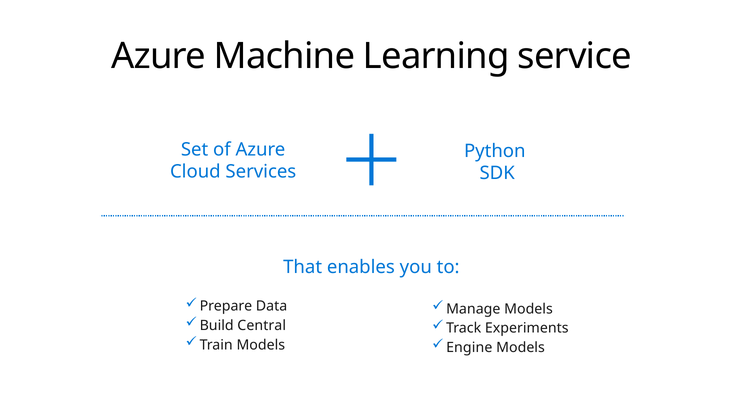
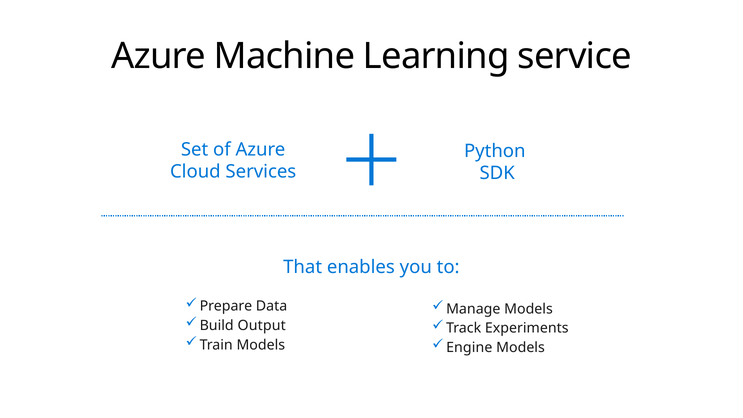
Central: Central -> Output
